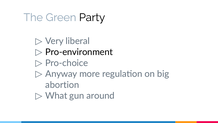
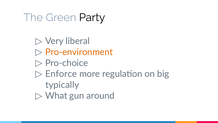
Pro-environment colour: black -> orange
Anyway: Anyway -> Enforce
abortion: abortion -> typically
